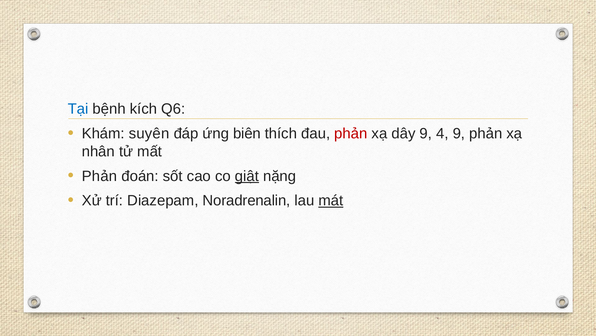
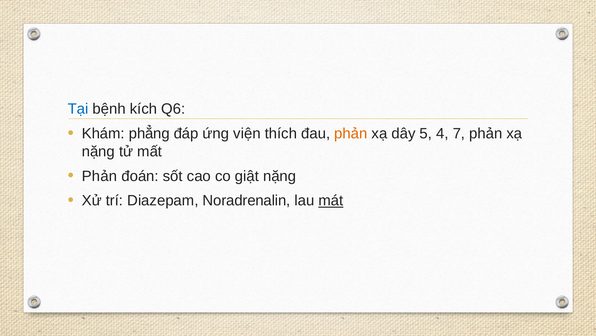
suyên: suyên -> phẳng
biên: biên -> viện
phản at (351, 133) colour: red -> orange
dây 9: 9 -> 5
4 9: 9 -> 7
nhân at (98, 151): nhân -> nặng
giật underline: present -> none
